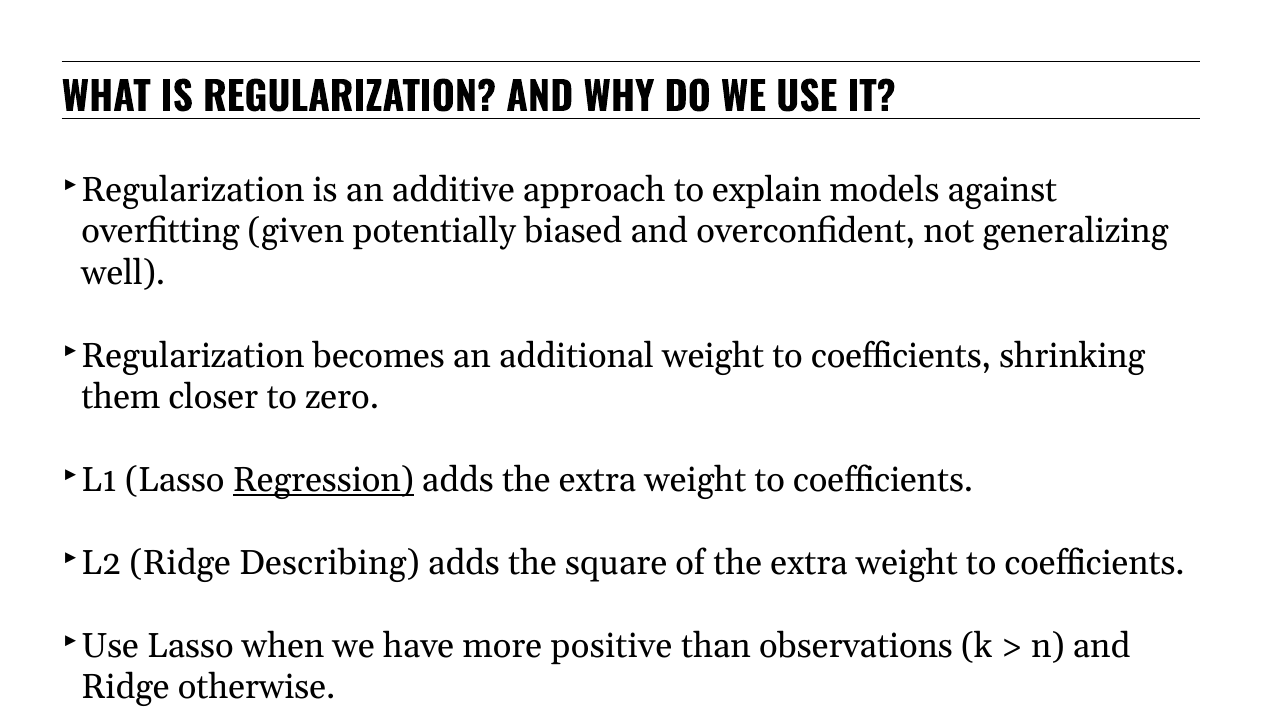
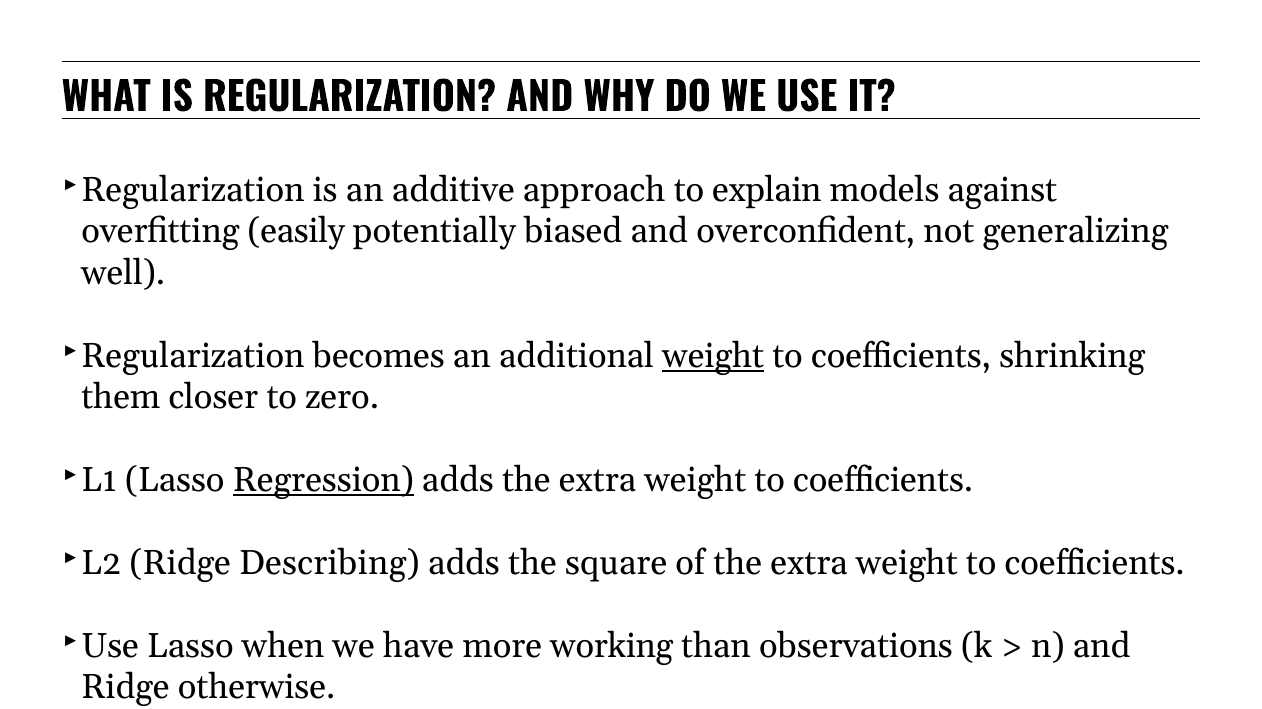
given: given -> easily
weight at (713, 356) underline: none -> present
positive: positive -> working
